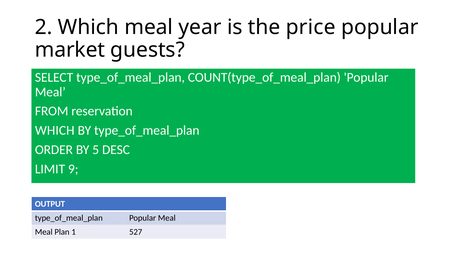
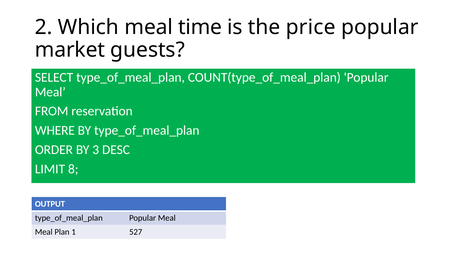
year: year -> time
WHICH at (55, 130): WHICH -> WHERE
5: 5 -> 3
9: 9 -> 8
